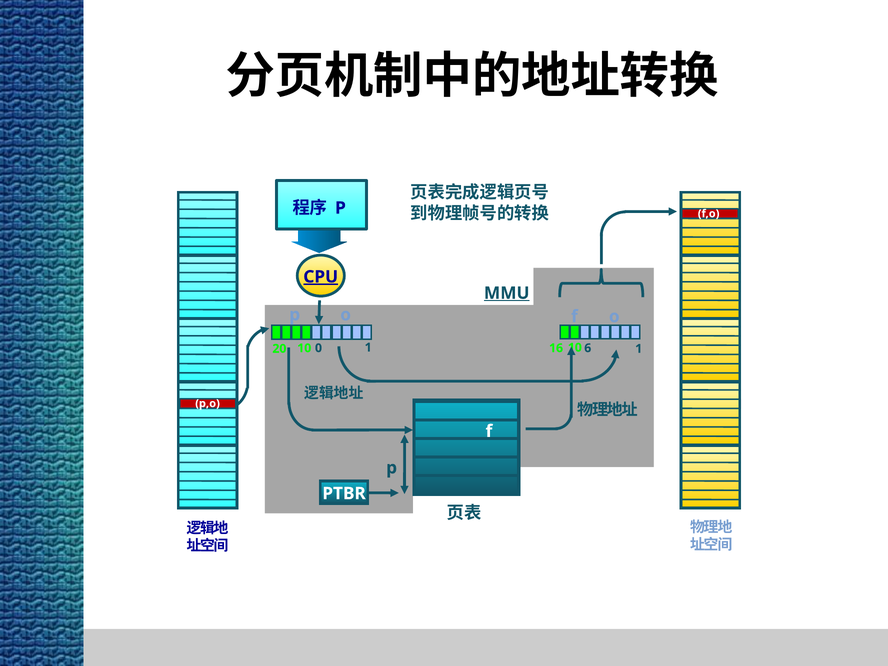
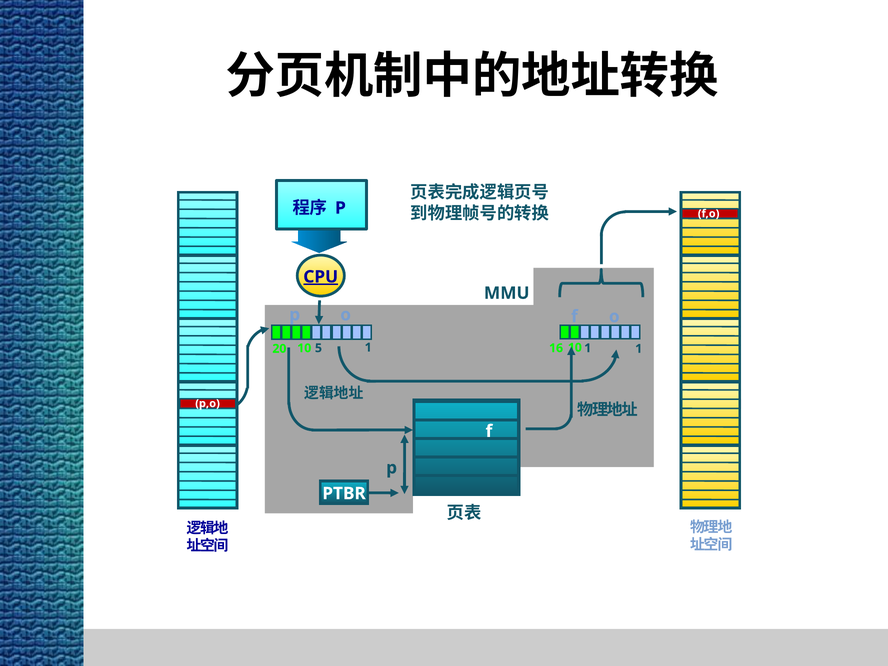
MMU underline: present -> none
16 6: 6 -> 1
0: 0 -> 5
